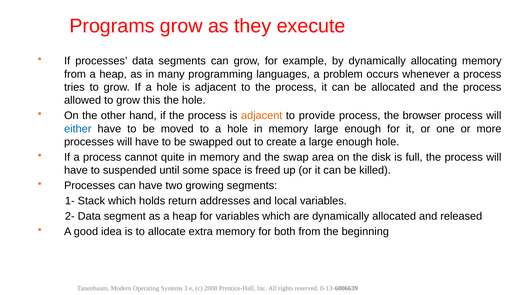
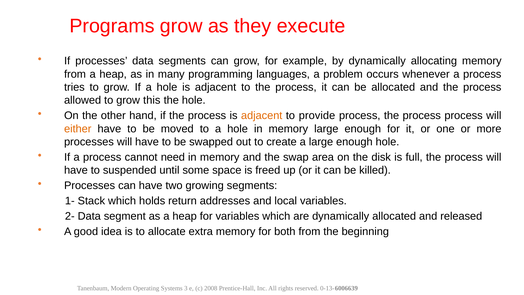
process the browser: browser -> process
either colour: blue -> orange
quite: quite -> need
